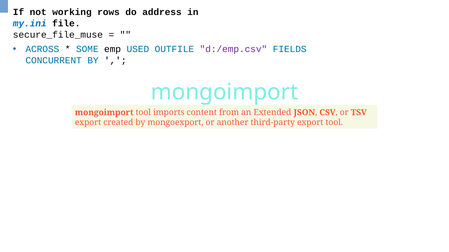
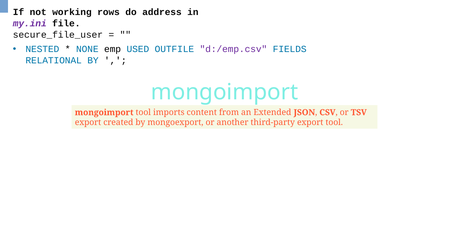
my.ini colour: blue -> purple
secure_file_muse: secure_file_muse -> secure_file_user
ACROSS: ACROSS -> NESTED
SOME: SOME -> NONE
CONCURRENT: CONCURRENT -> RELATIONAL
